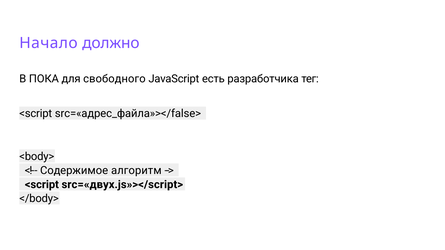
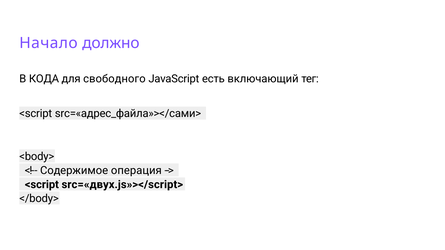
ПОКА: ПОКА -> КОДА
разработчика: разработчика -> включающий
src=«адрес_файла»></false>: src=«адрес_файла»></false> -> src=«адрес_файла»></сами>
алгоритм: алгоритм -> операция
